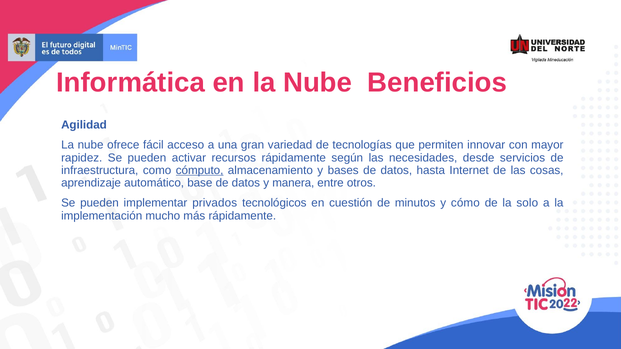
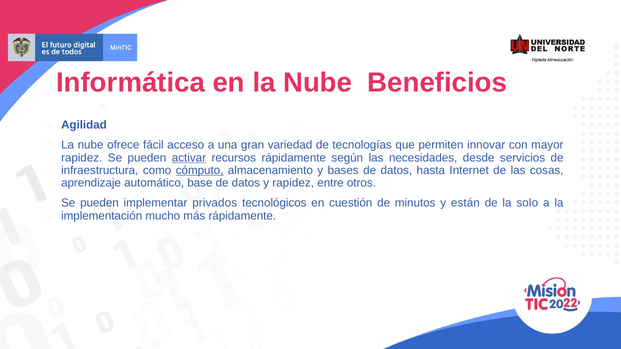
activar underline: none -> present
y manera: manera -> rapidez
cómo: cómo -> están
